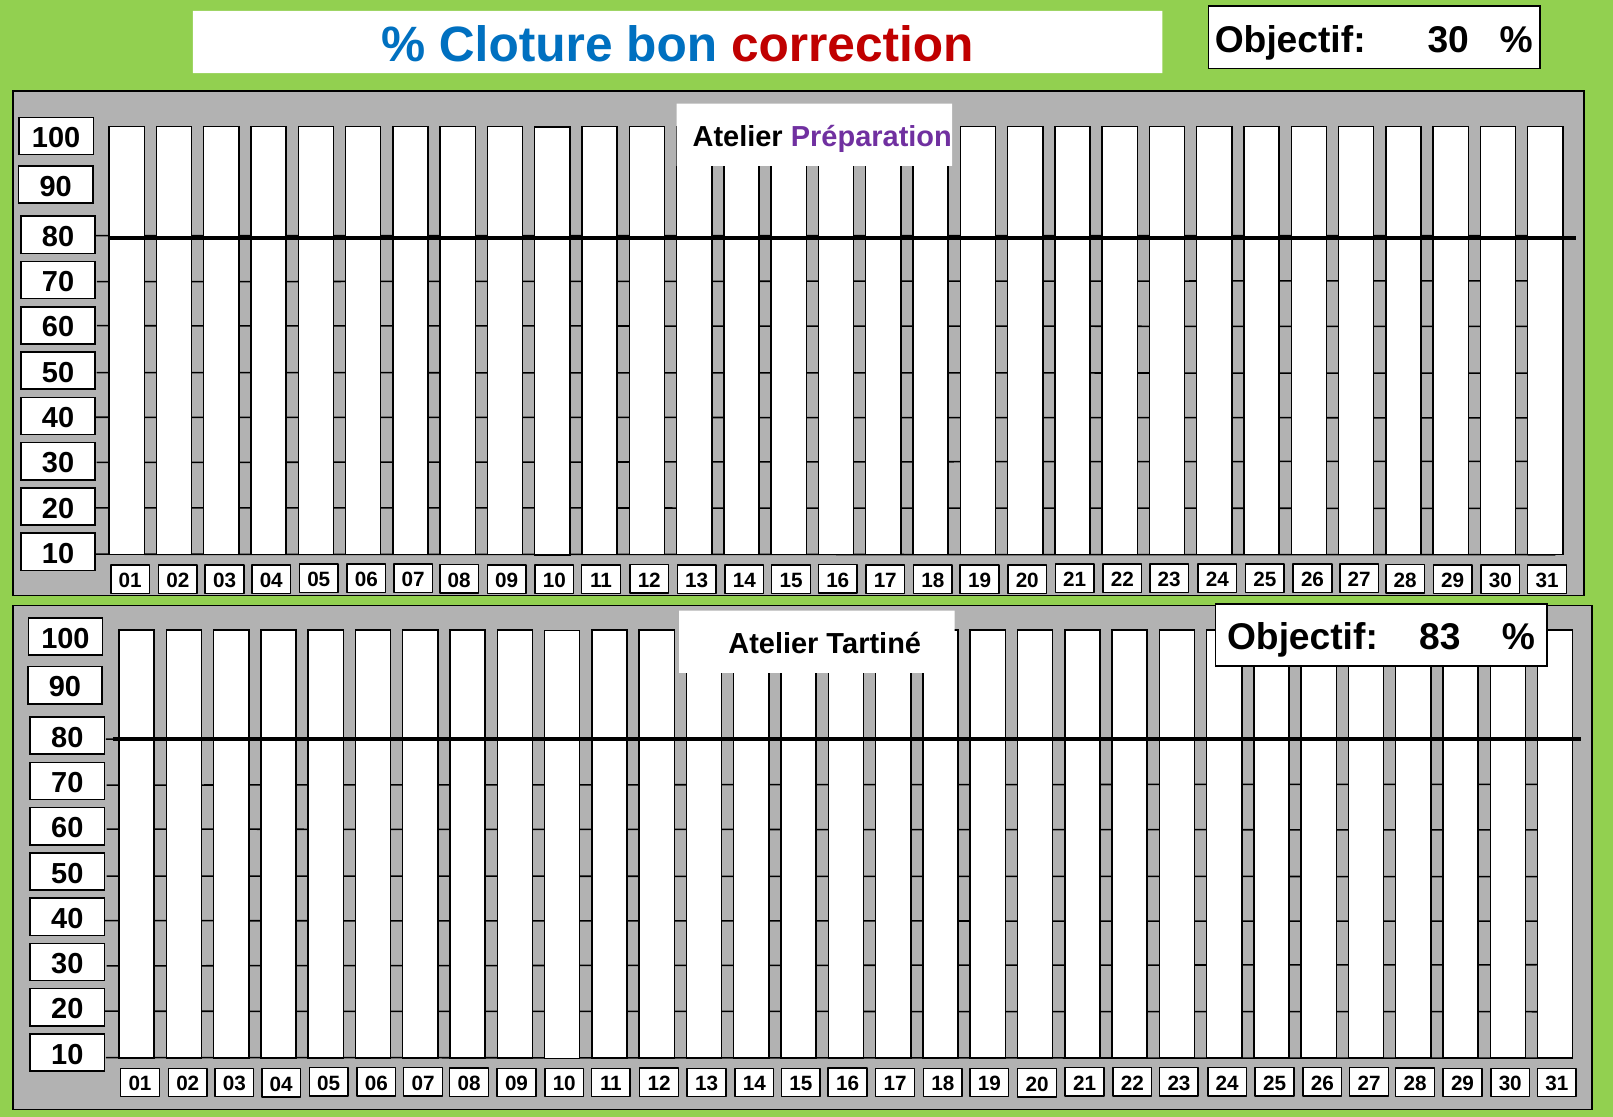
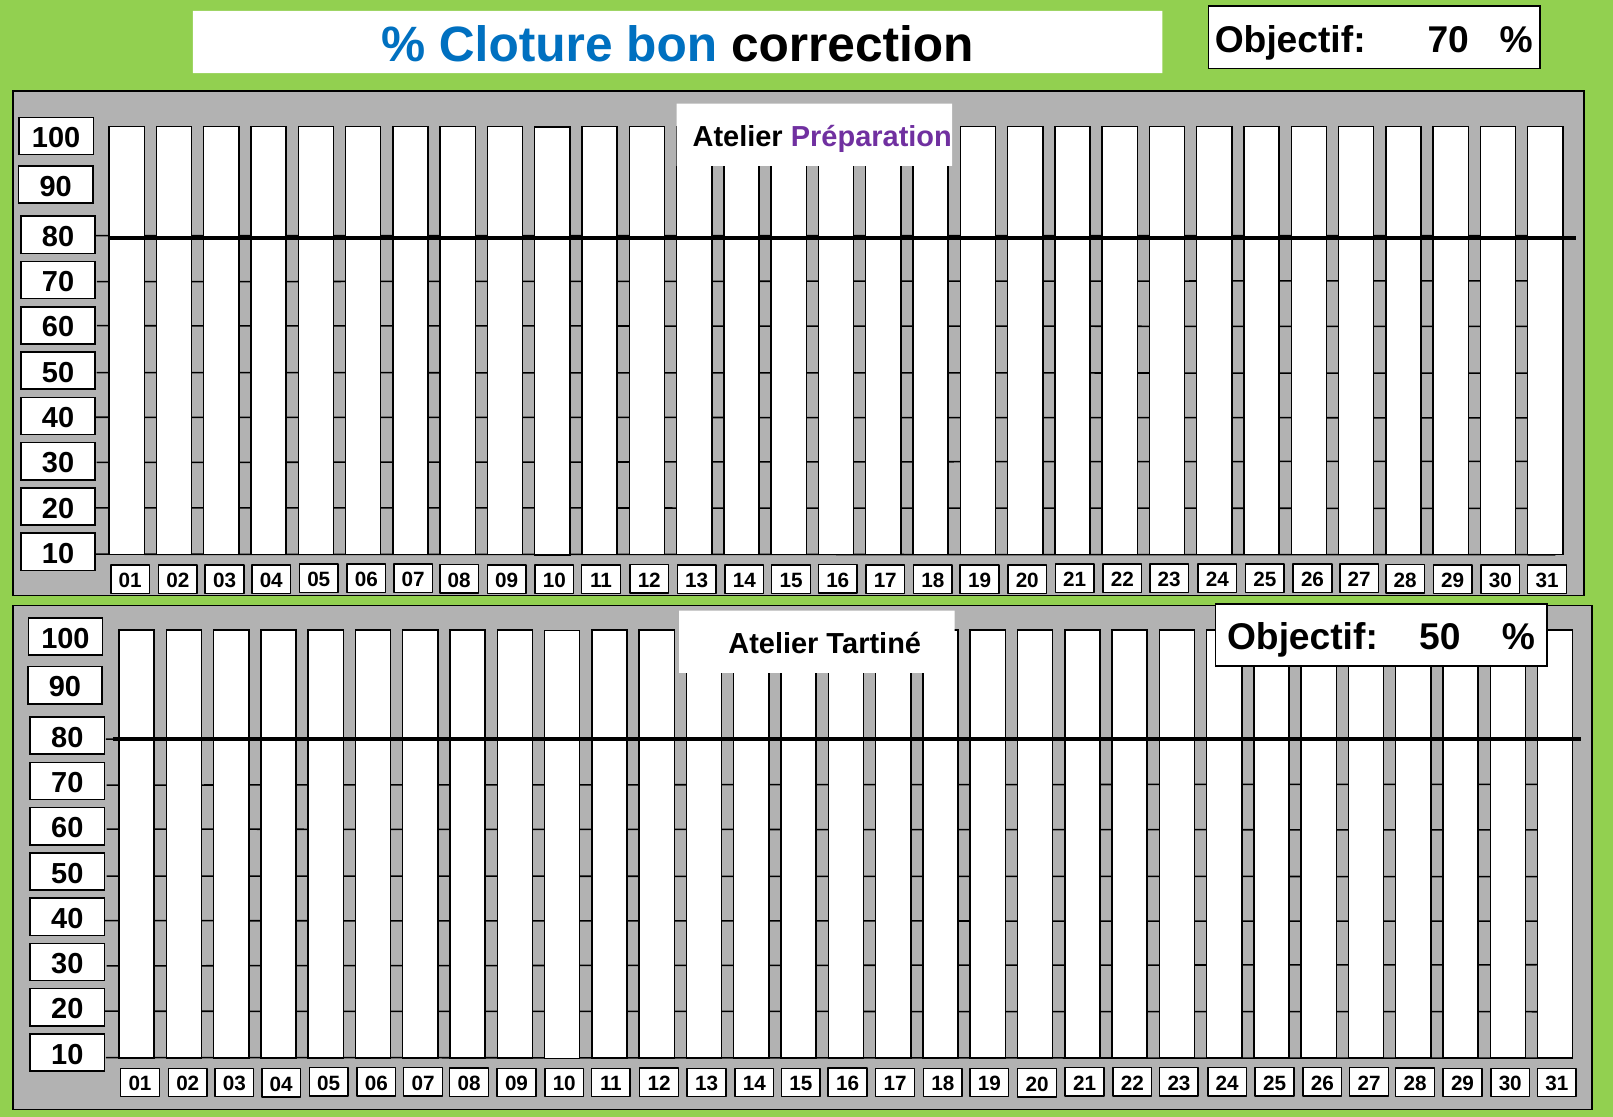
correction colour: red -> black
Objectif 30: 30 -> 70
Objectif 83: 83 -> 50
